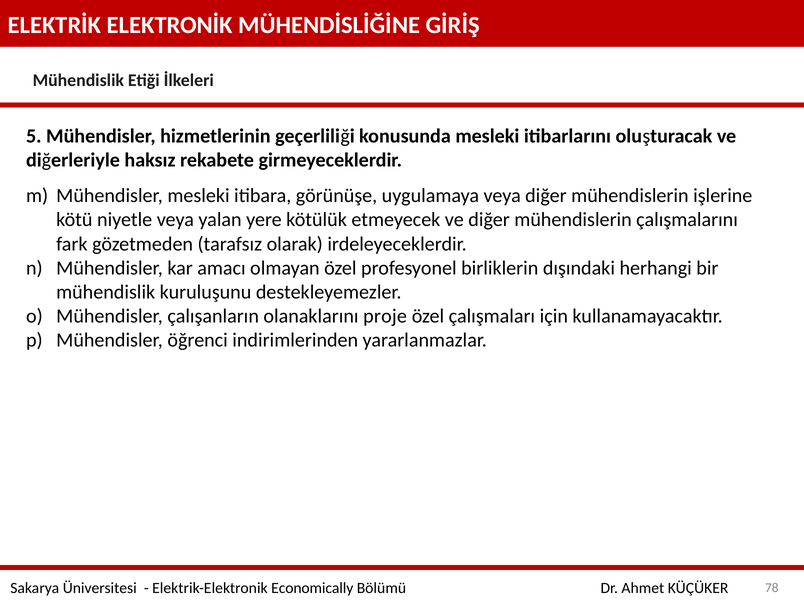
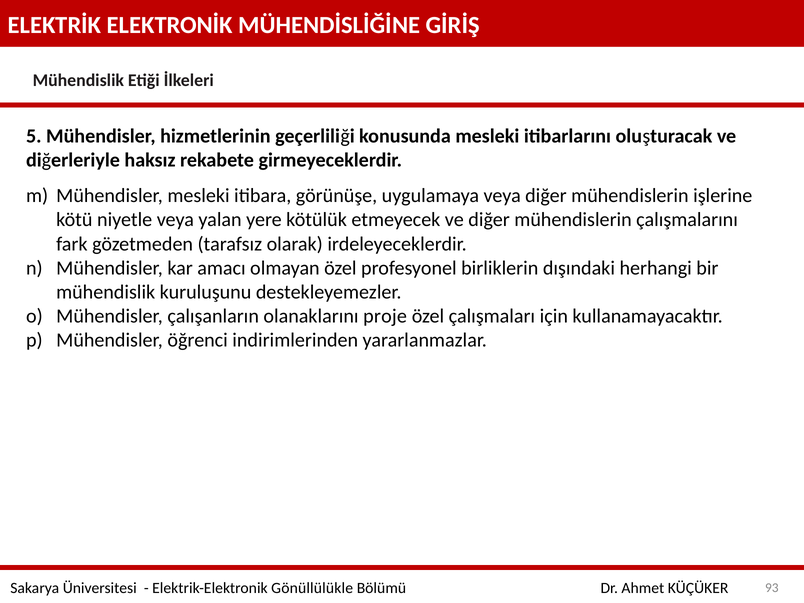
Economically: Economically -> Gönüllülükle
78: 78 -> 93
